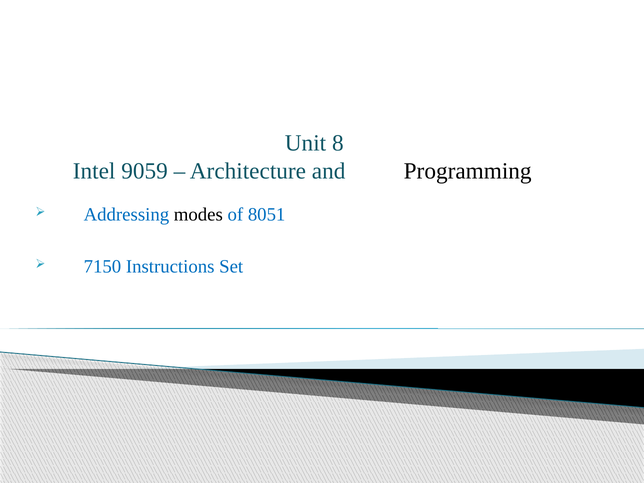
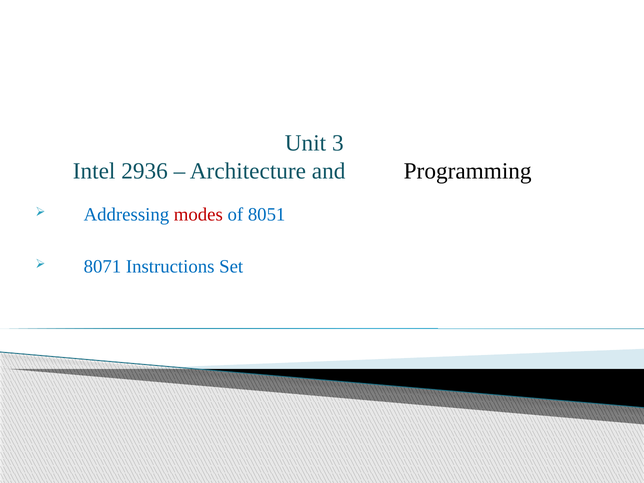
8: 8 -> 3
9059: 9059 -> 2936
modes colour: black -> red
7150: 7150 -> 8071
